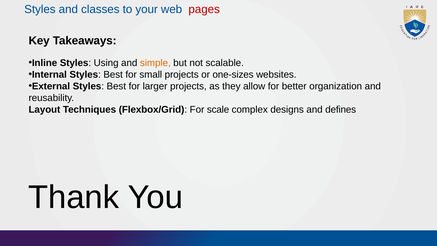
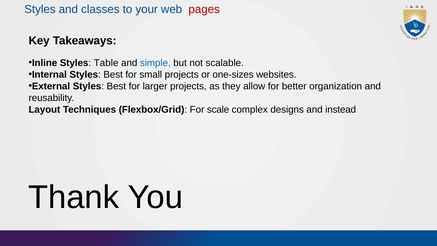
Using: Using -> Table
simple colour: orange -> blue
defines: defines -> instead
